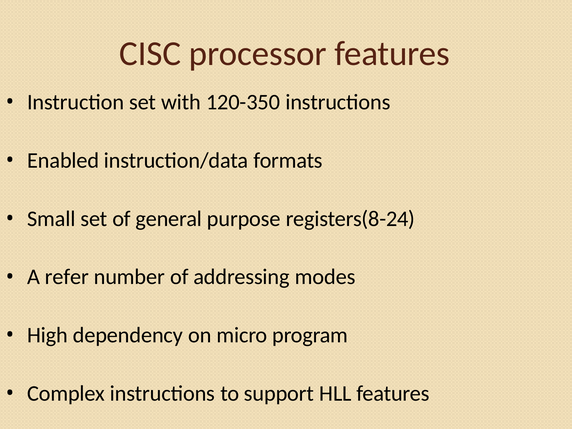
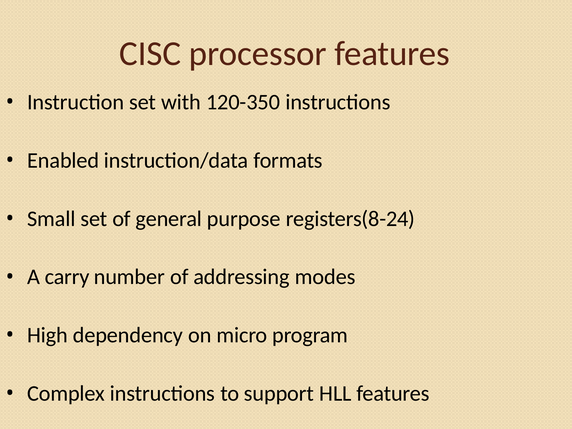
refer: refer -> carry
